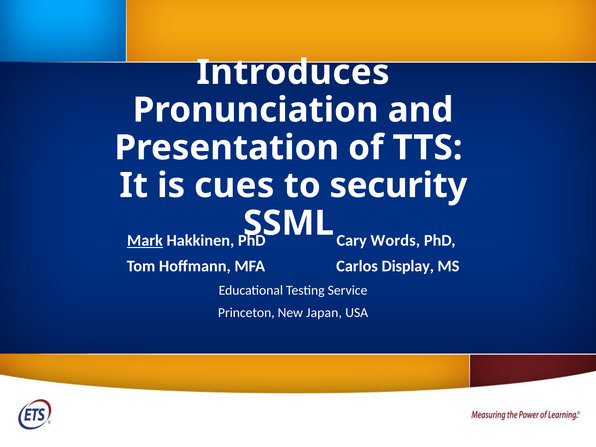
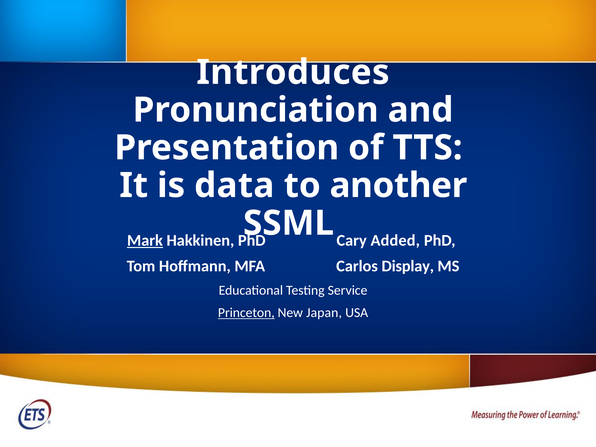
cues: cues -> data
security: security -> another
Words: Words -> Added
Princeton underline: none -> present
